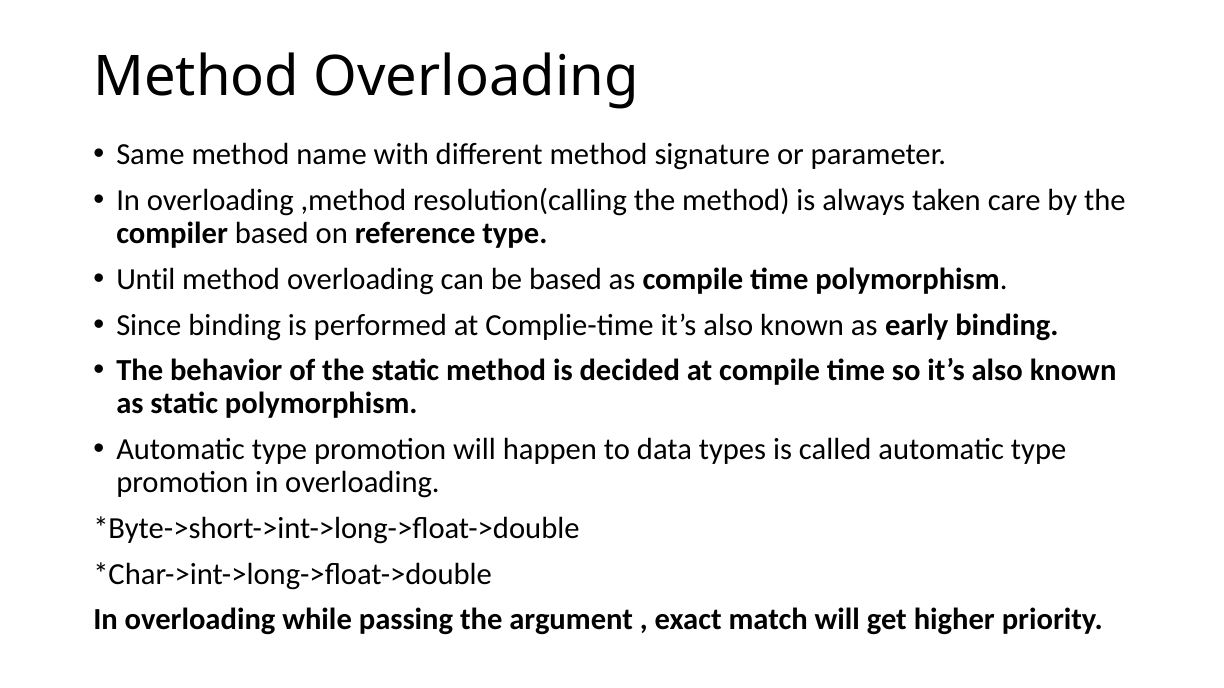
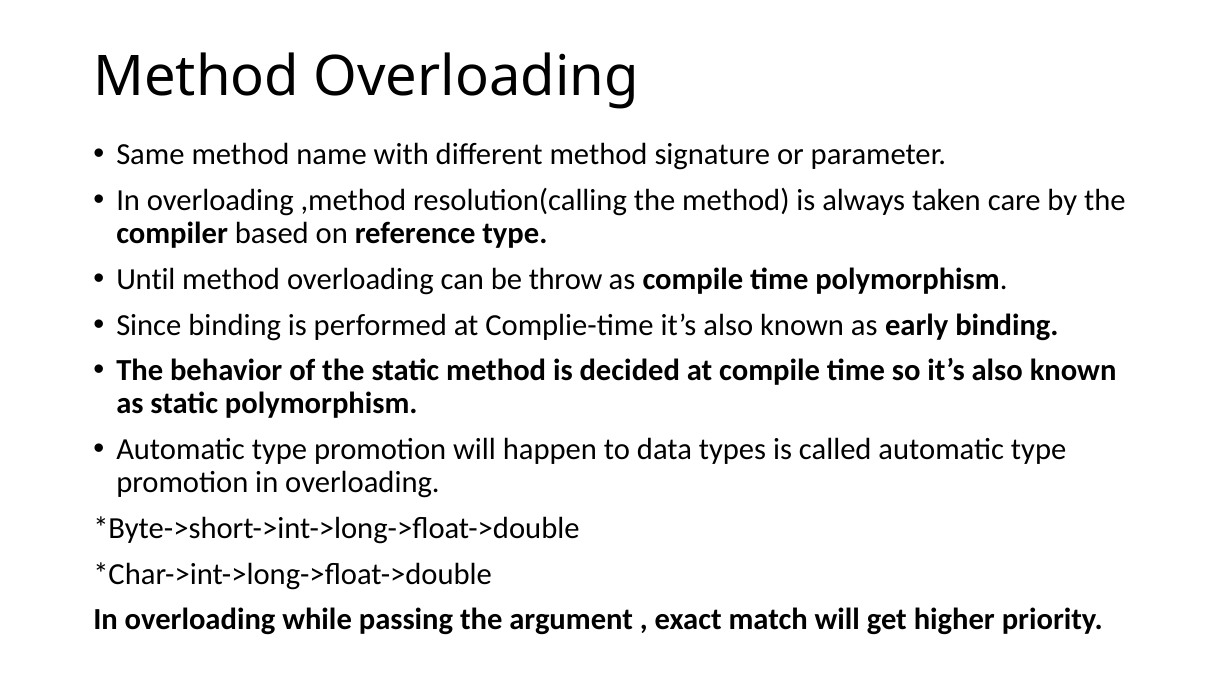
be based: based -> throw
